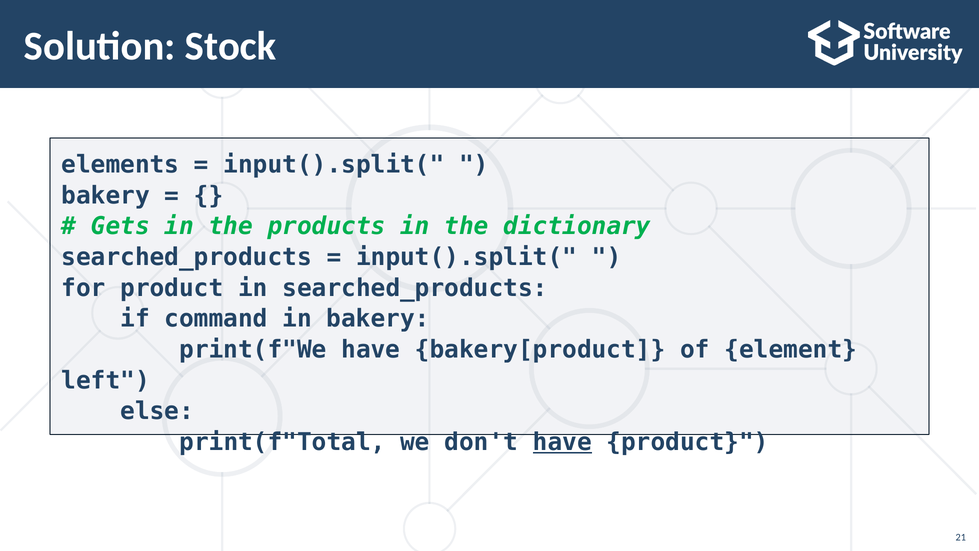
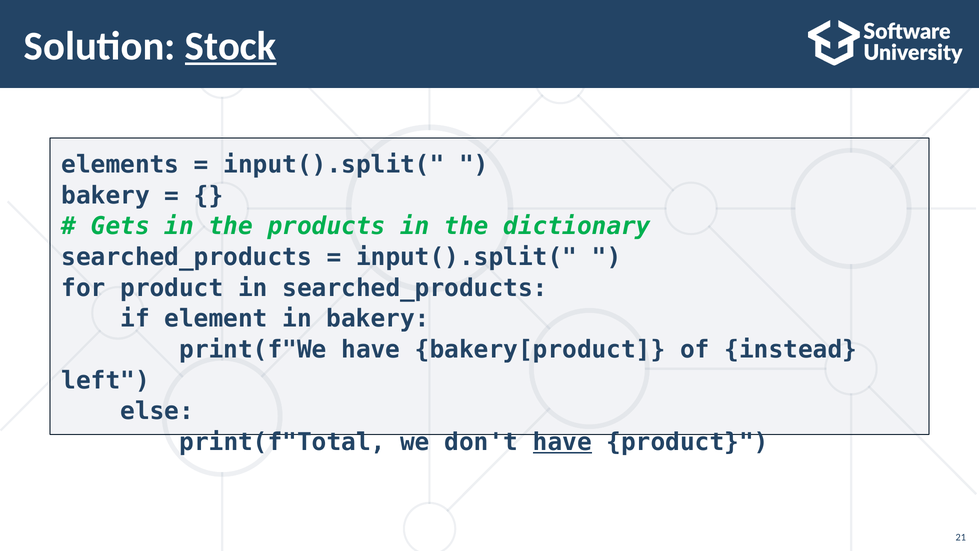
Stock underline: none -> present
command: command -> element
element: element -> instead
